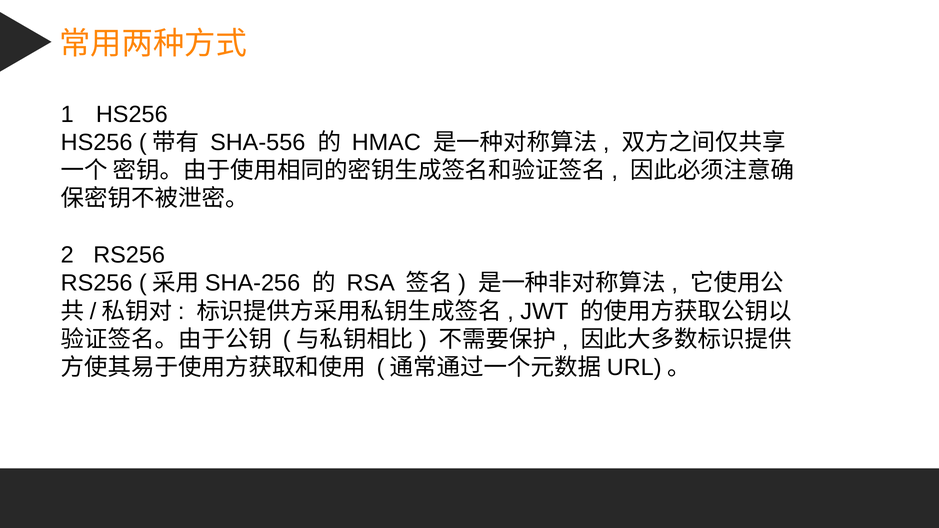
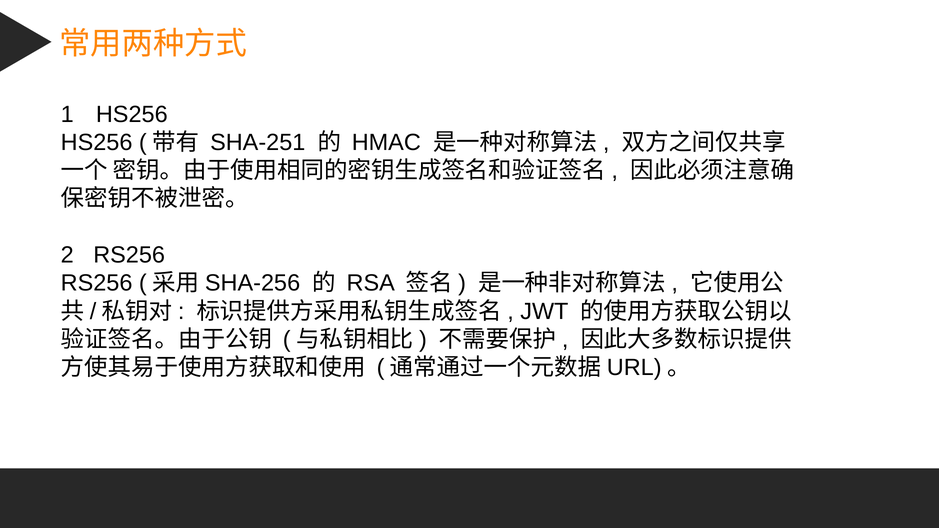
SHA-556: SHA-556 -> SHA-251
